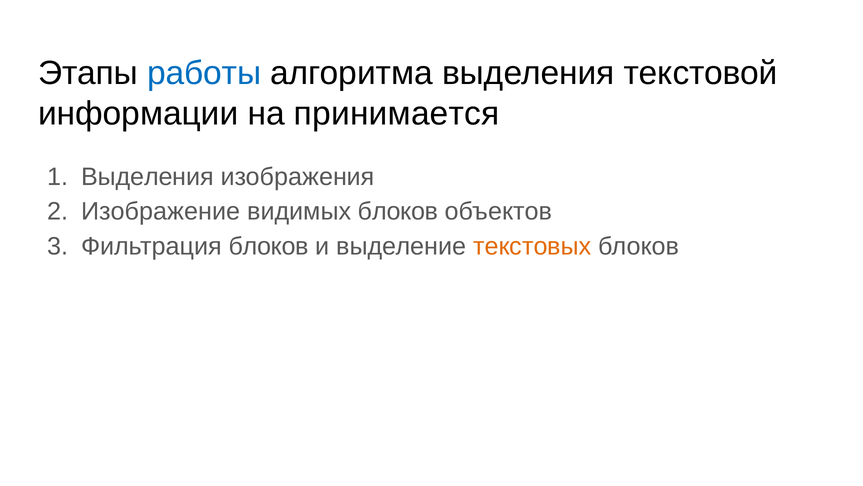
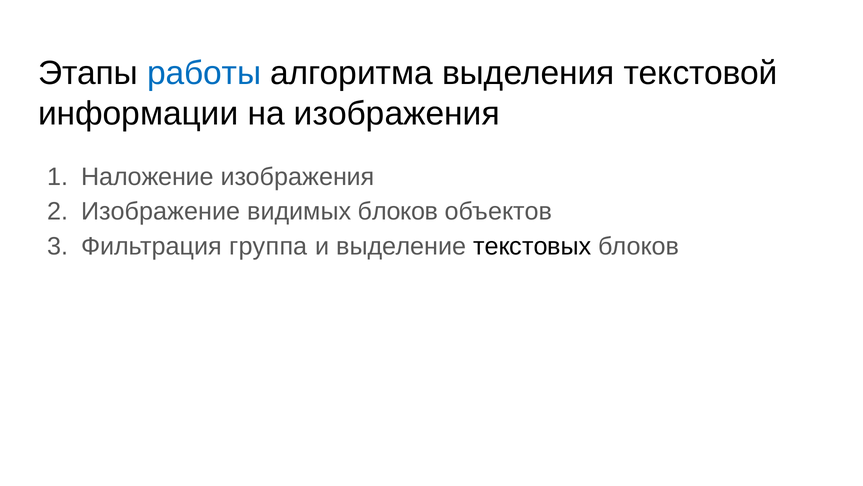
на принимается: принимается -> изображения
Выделения at (147, 176): Выделения -> Наложение
Фильтрация блоков: блоков -> группа
текстовых colour: orange -> black
